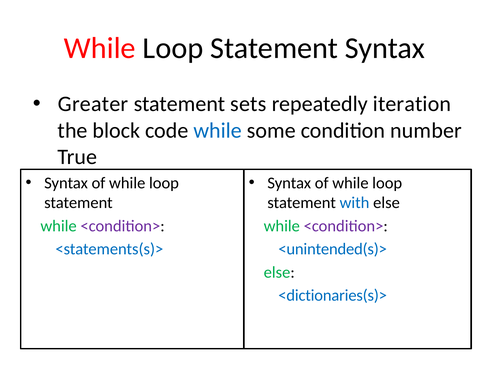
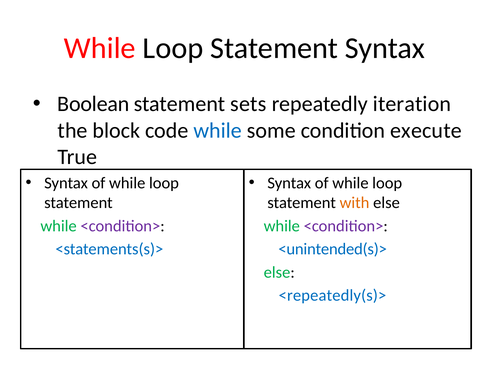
Greater: Greater -> Boolean
number: number -> execute
with colour: blue -> orange
<dictionaries(s)>: <dictionaries(s)> -> <repeatedly(s)>
